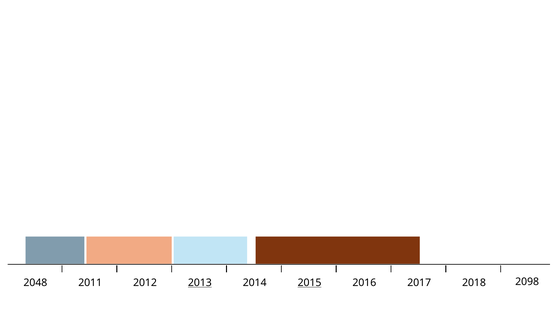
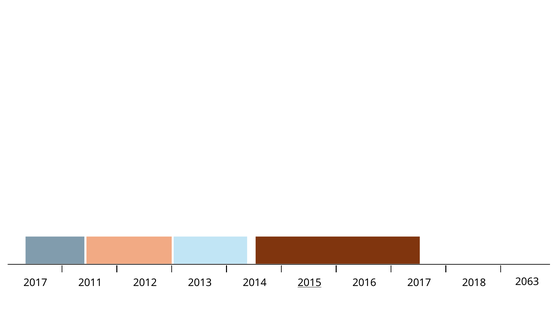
2048 at (35, 283): 2048 -> 2017
2013 underline: present -> none
2098: 2098 -> 2063
